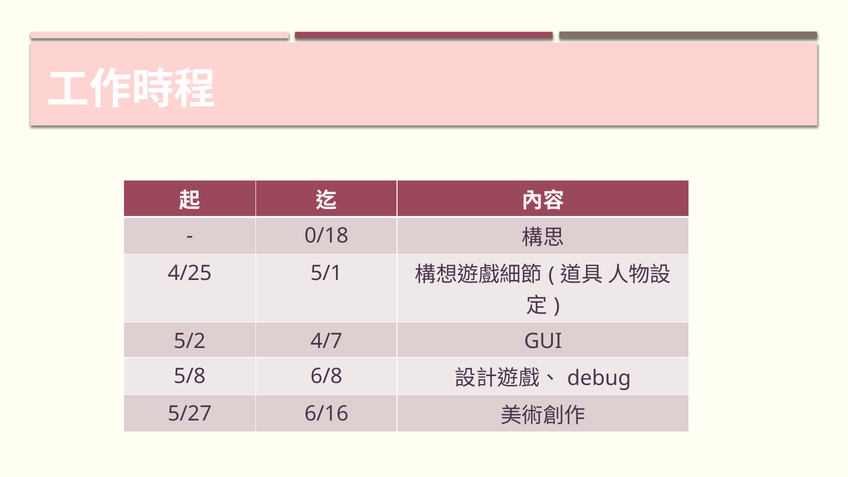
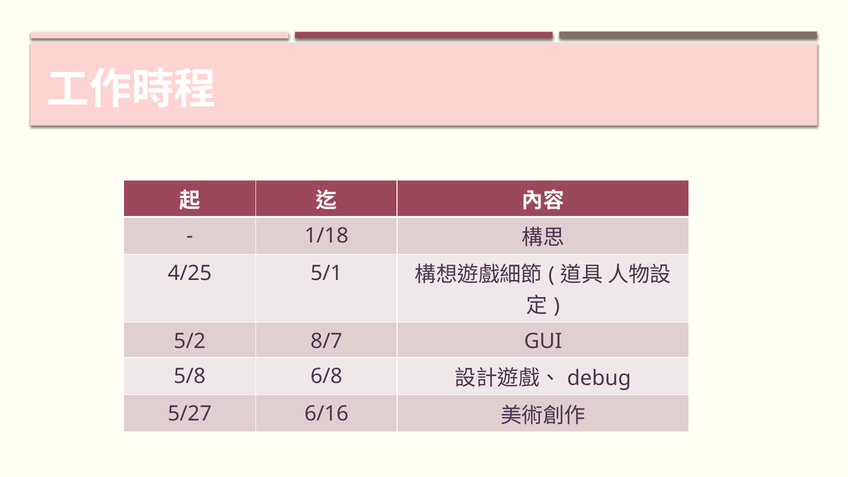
0/18: 0/18 -> 1/18
4/7: 4/7 -> 8/7
